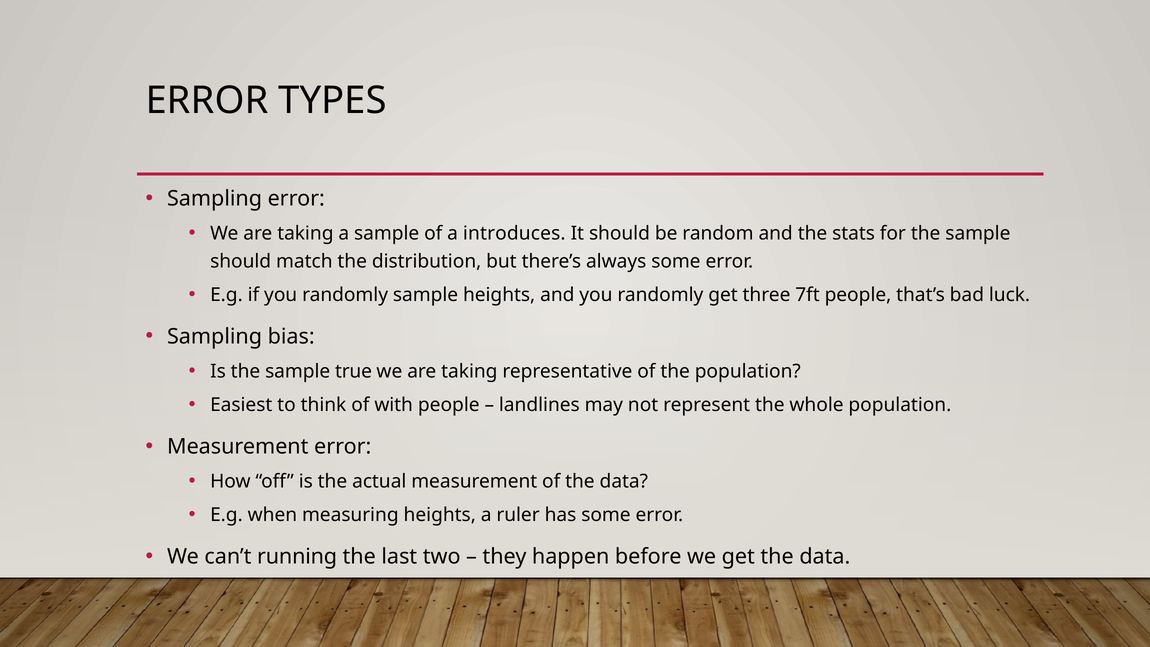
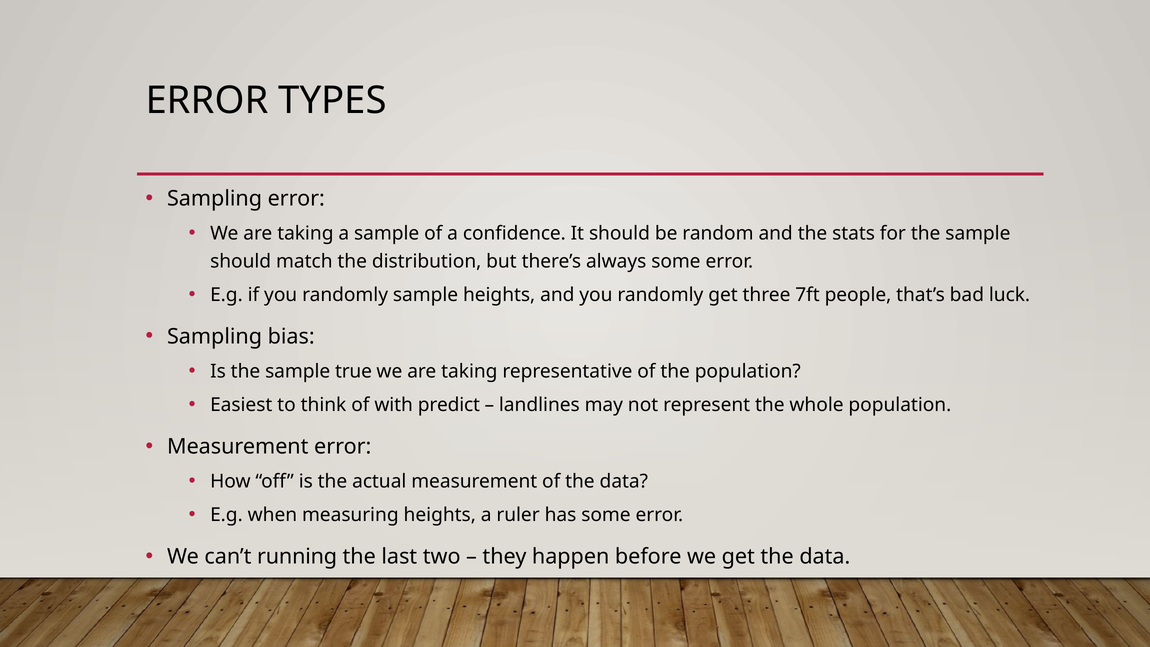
introduces: introduces -> confidence
with people: people -> predict
